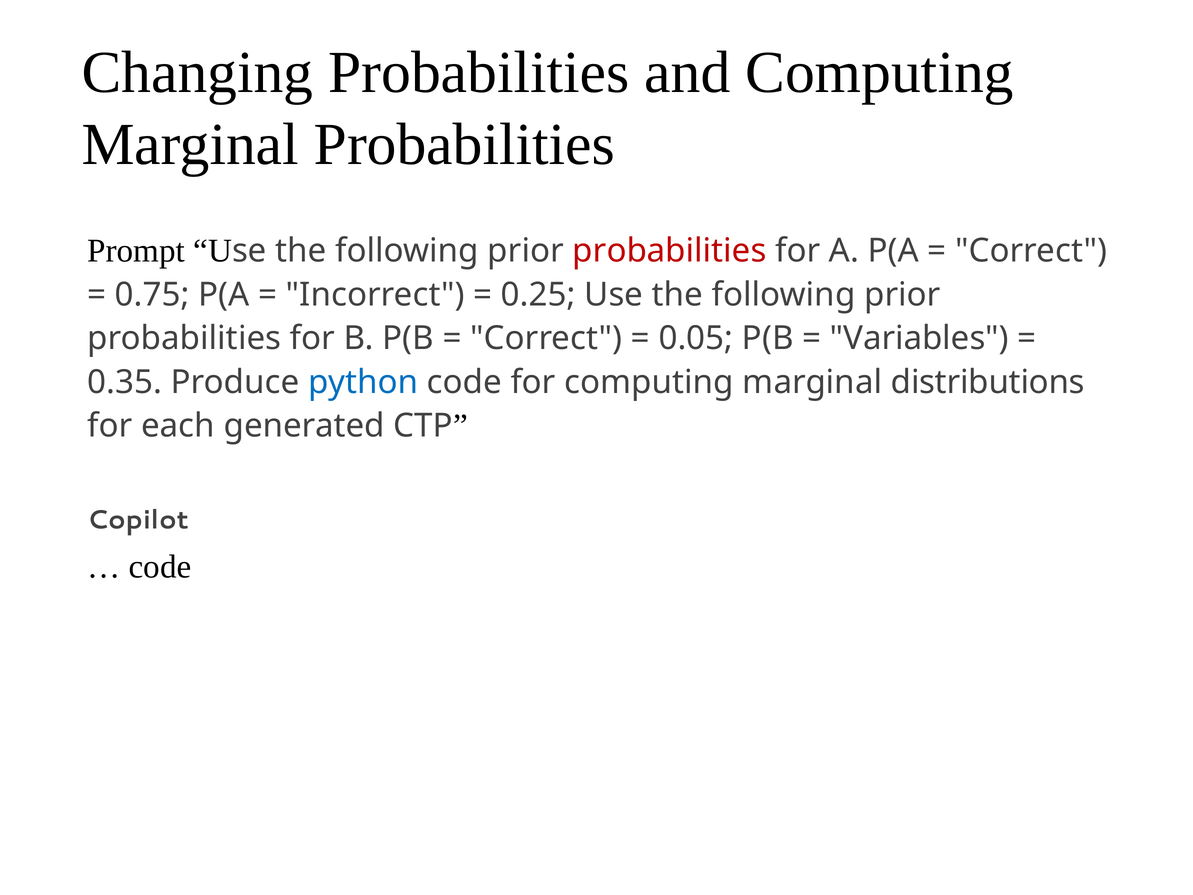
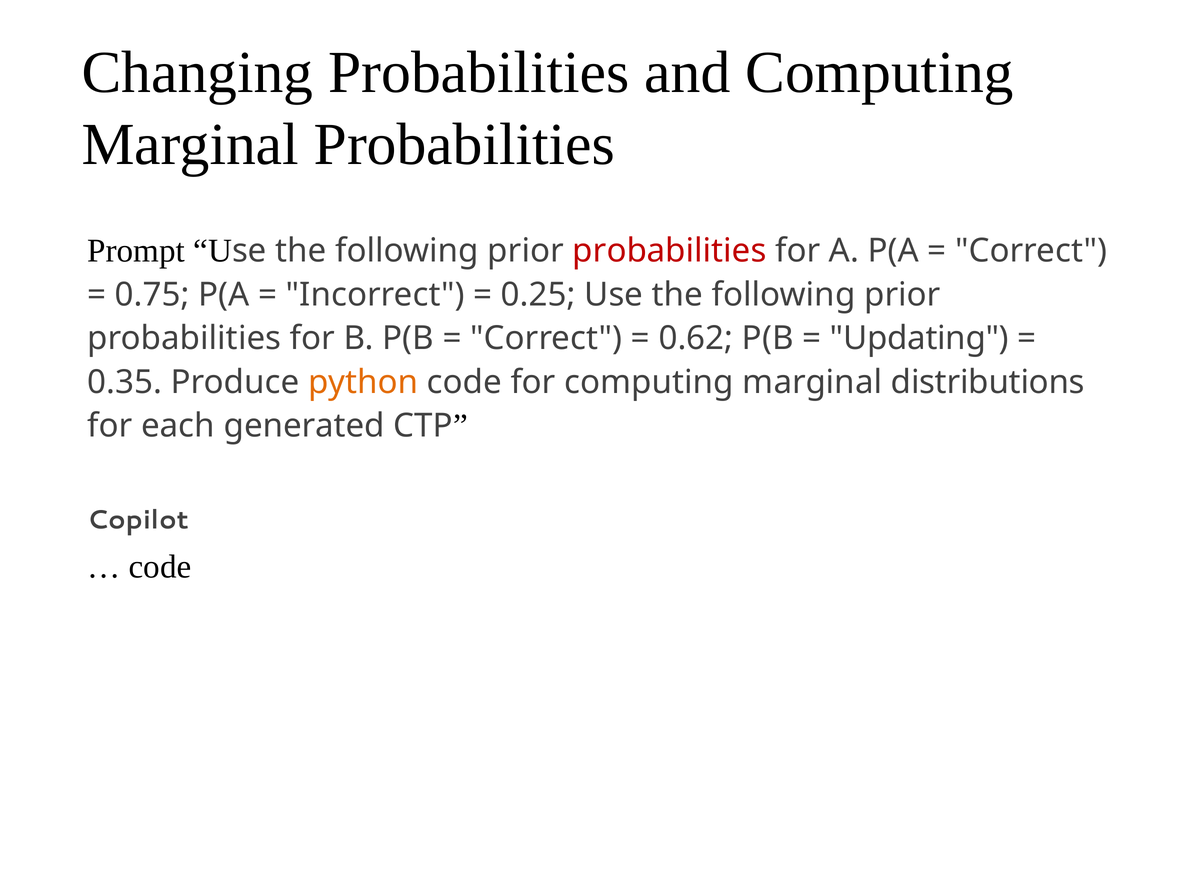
0.05: 0.05 -> 0.62
Variables: Variables -> Updating
python colour: blue -> orange
